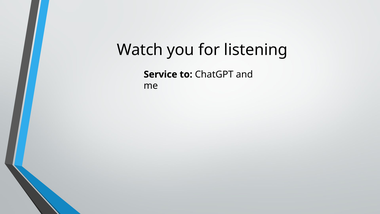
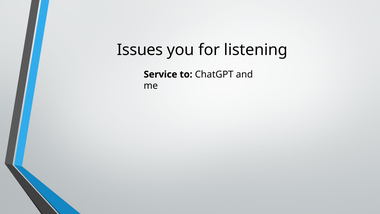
Watch: Watch -> Issues
